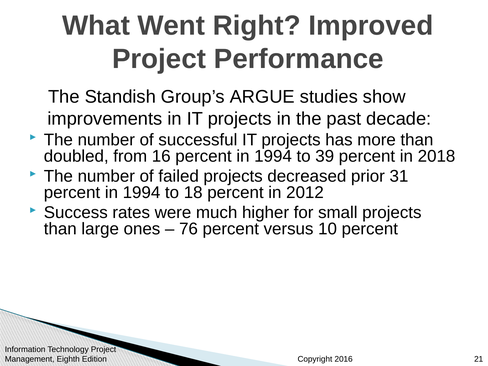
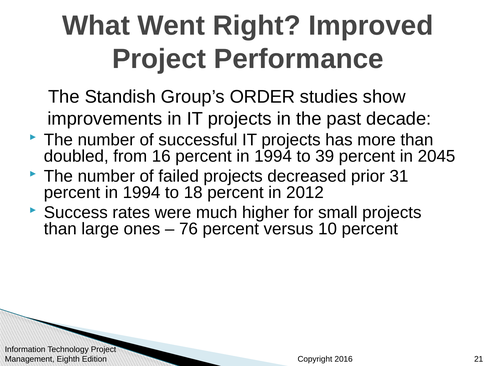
ARGUE: ARGUE -> ORDER
2018: 2018 -> 2045
